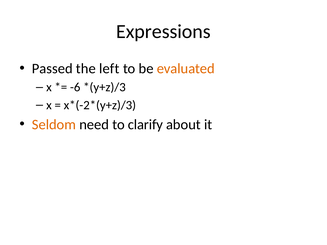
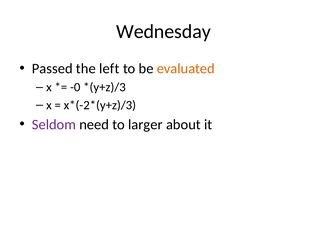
Expressions: Expressions -> Wednesday
-6: -6 -> -0
Seldom colour: orange -> purple
clarify: clarify -> larger
